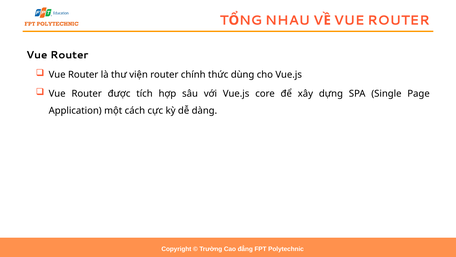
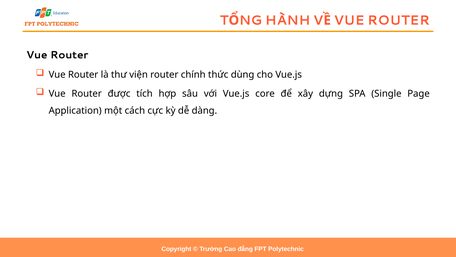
NHAU: NHAU -> HÀNH
